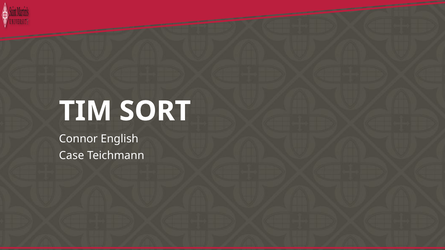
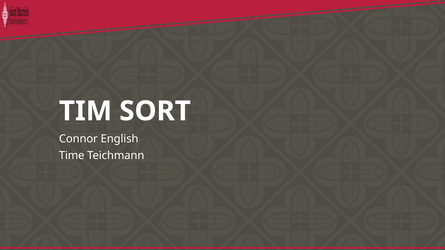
Case: Case -> Time
